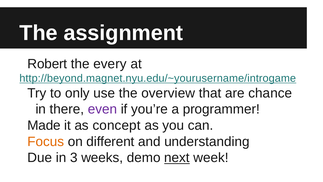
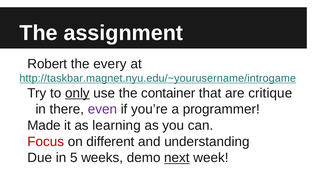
http://beyond.magnet.nyu.edu/~yourusername/introgame: http://beyond.magnet.nyu.edu/~yourusername/introgame -> http://taskbar.magnet.nyu.edu/~yourusername/introgame
only underline: none -> present
overview: overview -> container
chance: chance -> critique
concept: concept -> learning
Focus colour: orange -> red
3: 3 -> 5
